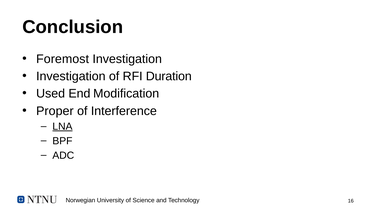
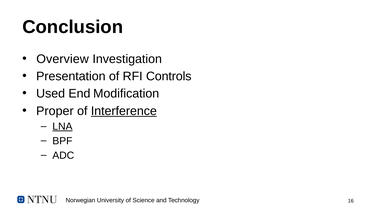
Foremost: Foremost -> Overview
Investigation at (71, 76): Investigation -> Presentation
Duration: Duration -> Controls
Interference underline: none -> present
